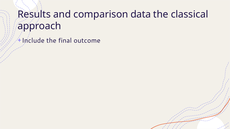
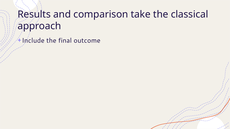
data: data -> take
